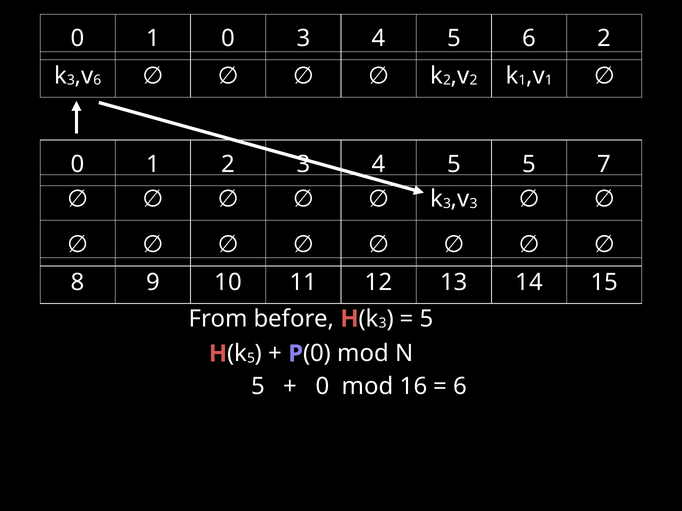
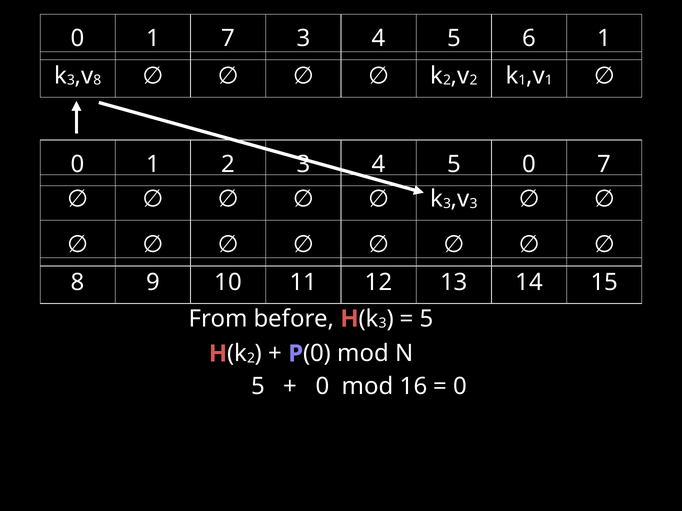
1 0: 0 -> 7
6 2: 2 -> 1
6 at (97, 80): 6 -> 8
5 5: 5 -> 0
5 at (251, 358): 5 -> 2
6 at (460, 387): 6 -> 0
